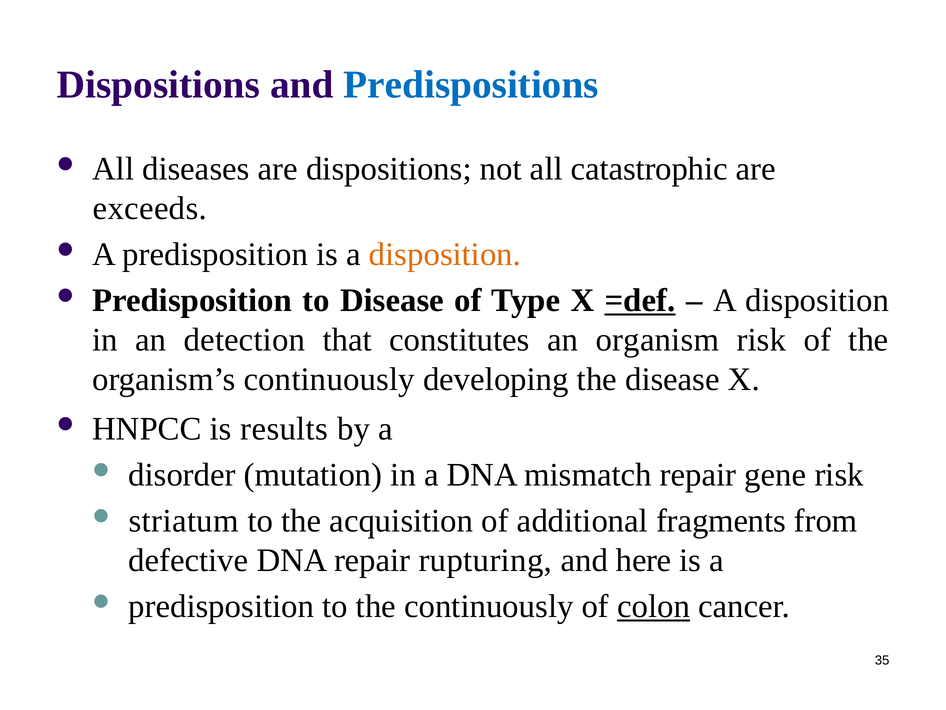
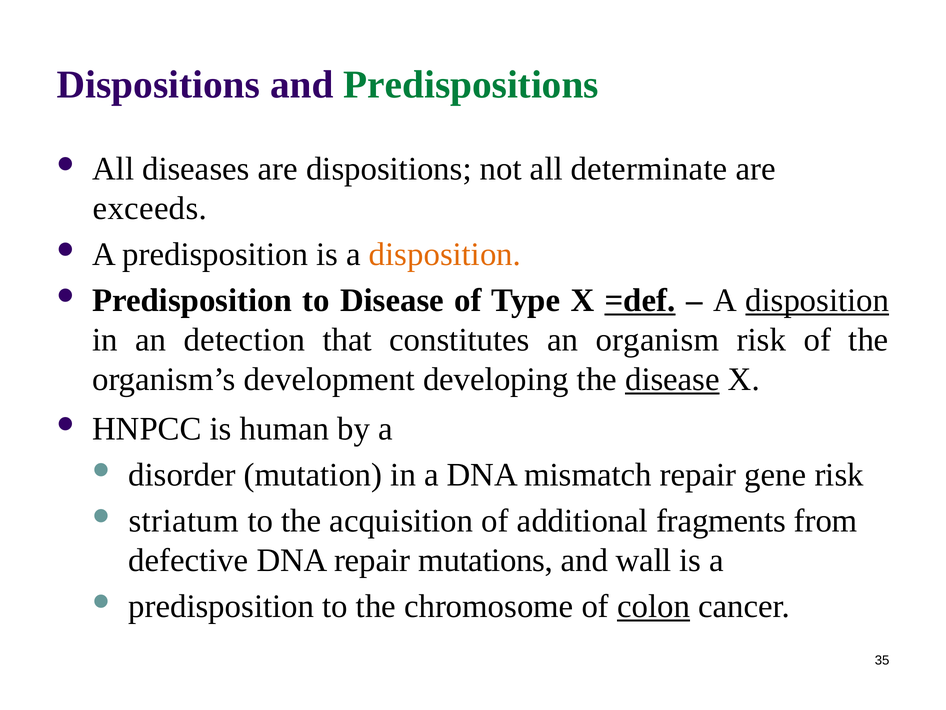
Predispositions colour: blue -> green
catastrophic: catastrophic -> determinate
disposition at (817, 300) underline: none -> present
organism’s continuously: continuously -> development
disease at (672, 379) underline: none -> present
results: results -> human
rupturing: rupturing -> mutations
here: here -> wall
the continuously: continuously -> chromosome
